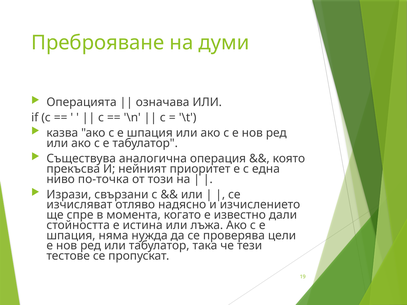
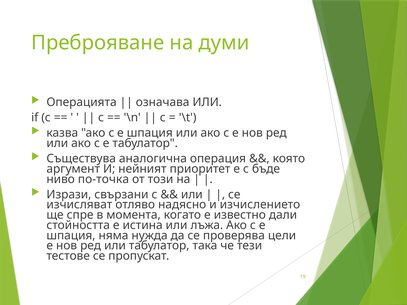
прекъсва: прекъсва -> аргумент
една: една -> бъде
